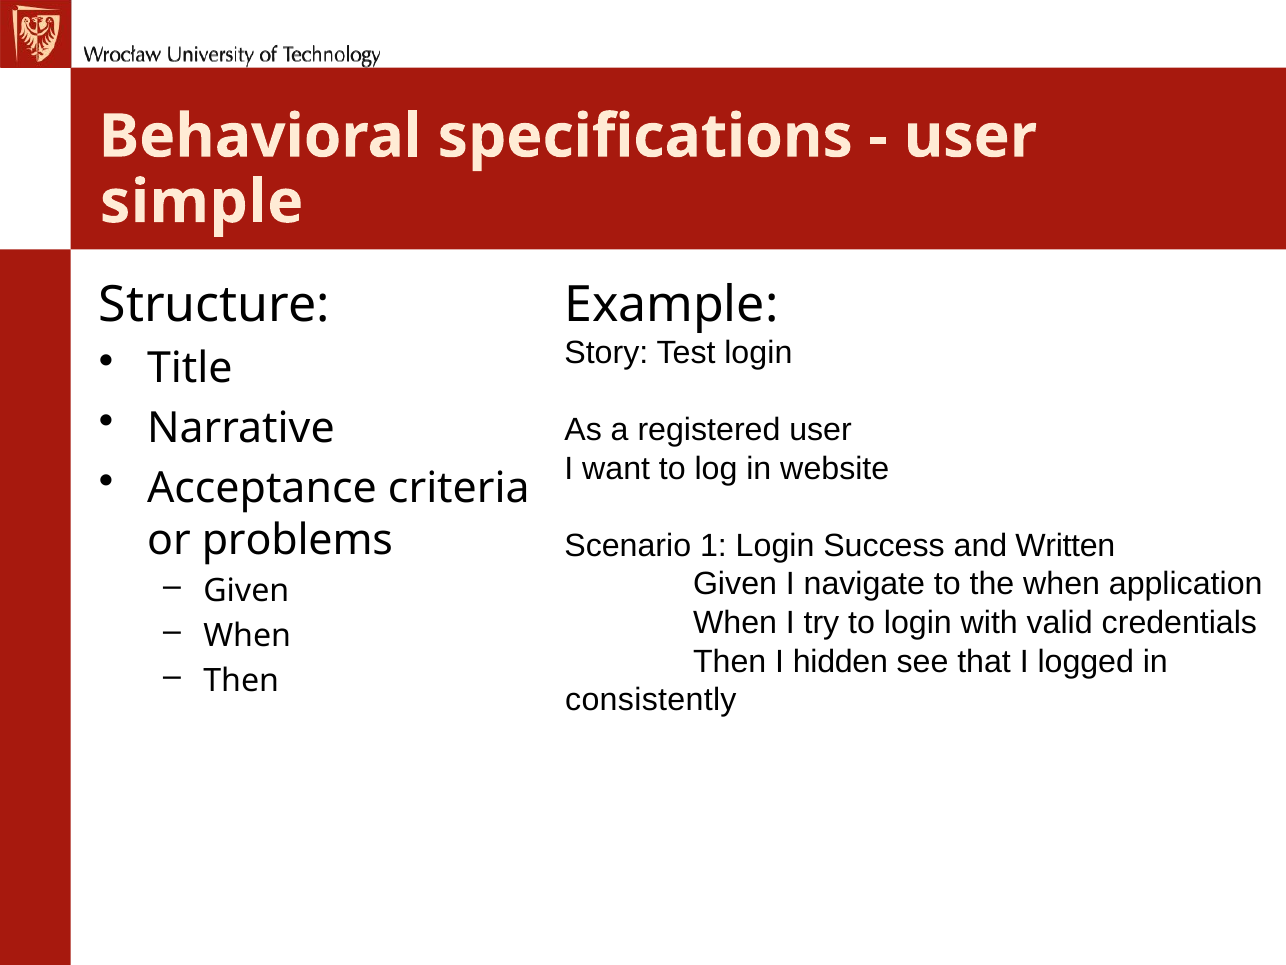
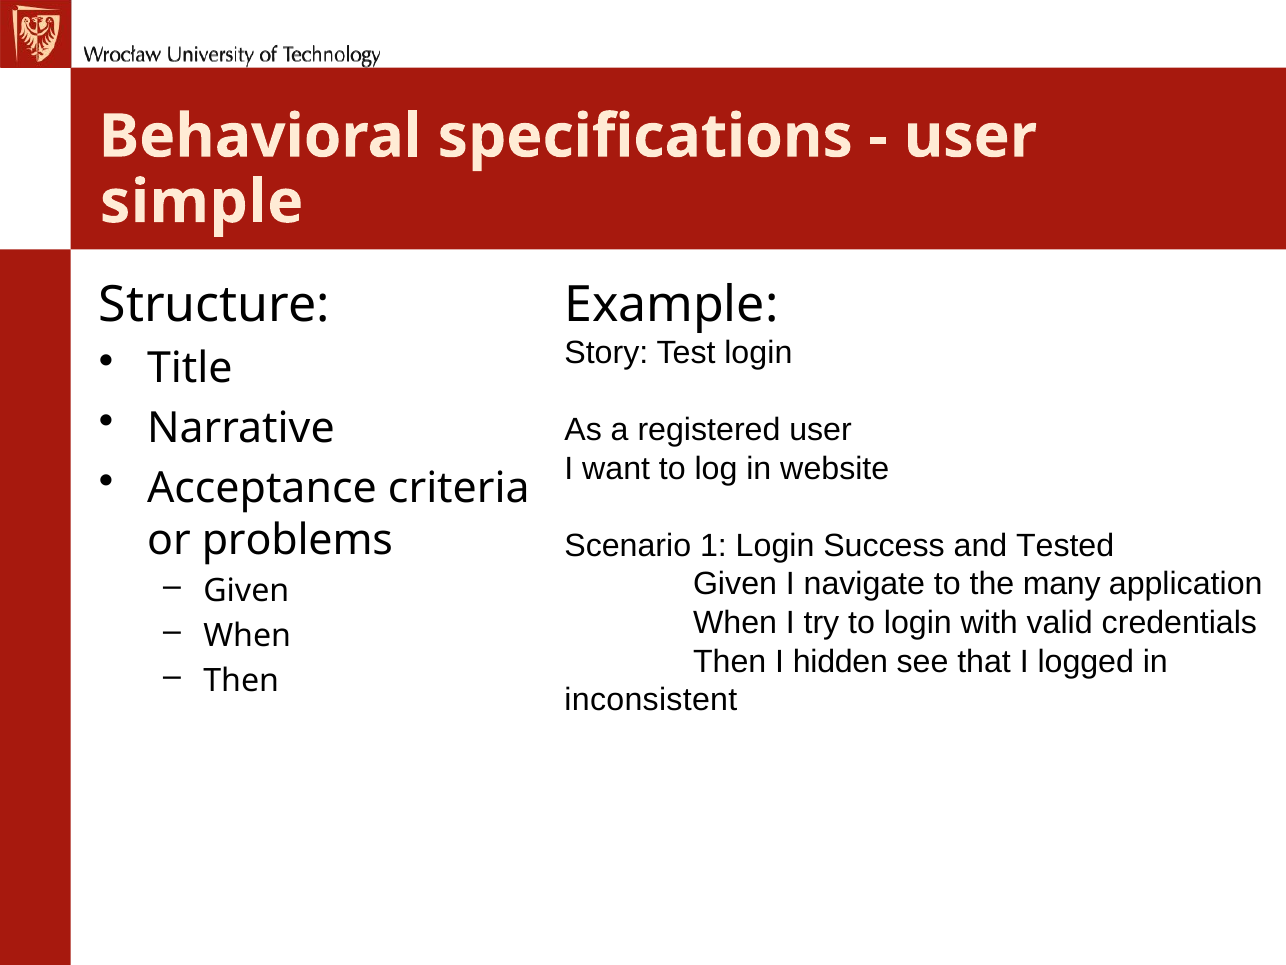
Written: Written -> Tested
the when: when -> many
consistently: consistently -> inconsistent
